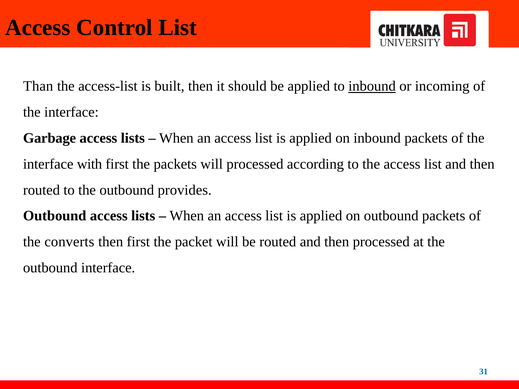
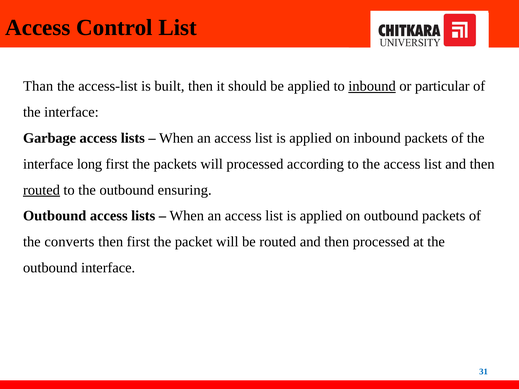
incoming: incoming -> particular
with: with -> long
routed at (41, 190) underline: none -> present
provides: provides -> ensuring
